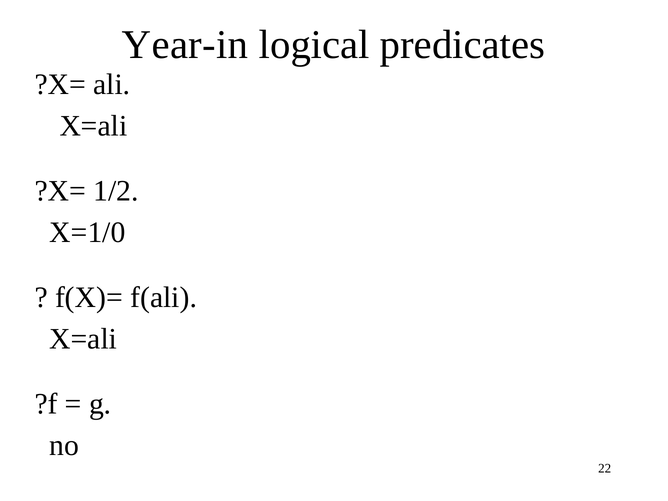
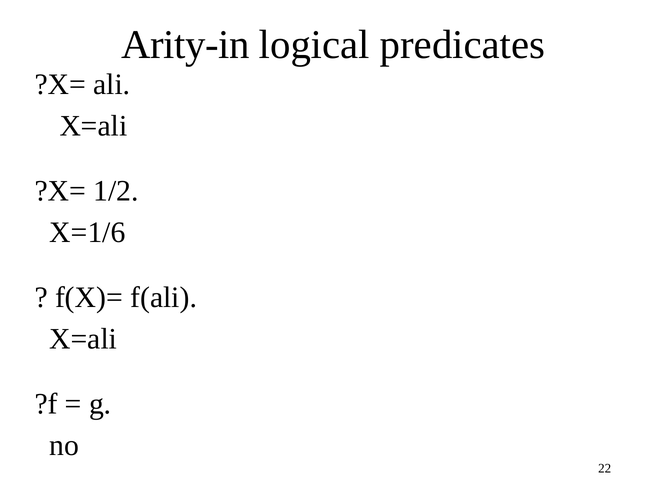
Year-in: Year-in -> Arity-in
X=1/0: X=1/0 -> X=1/6
